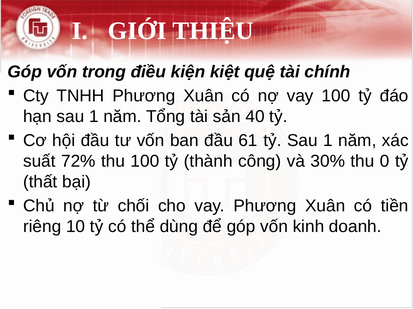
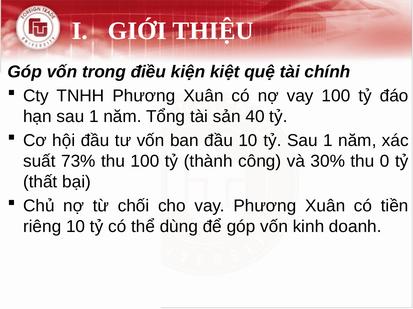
đầu 61: 61 -> 10
72%: 72% -> 73%
